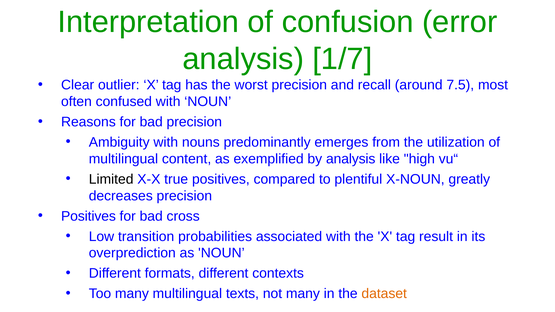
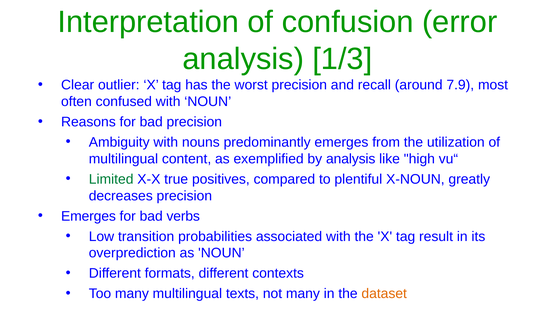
1/7: 1/7 -> 1/3
7.5: 7.5 -> 7.9
Limited colour: black -> green
Positives at (88, 216): Positives -> Emerges
cross: cross -> verbs
